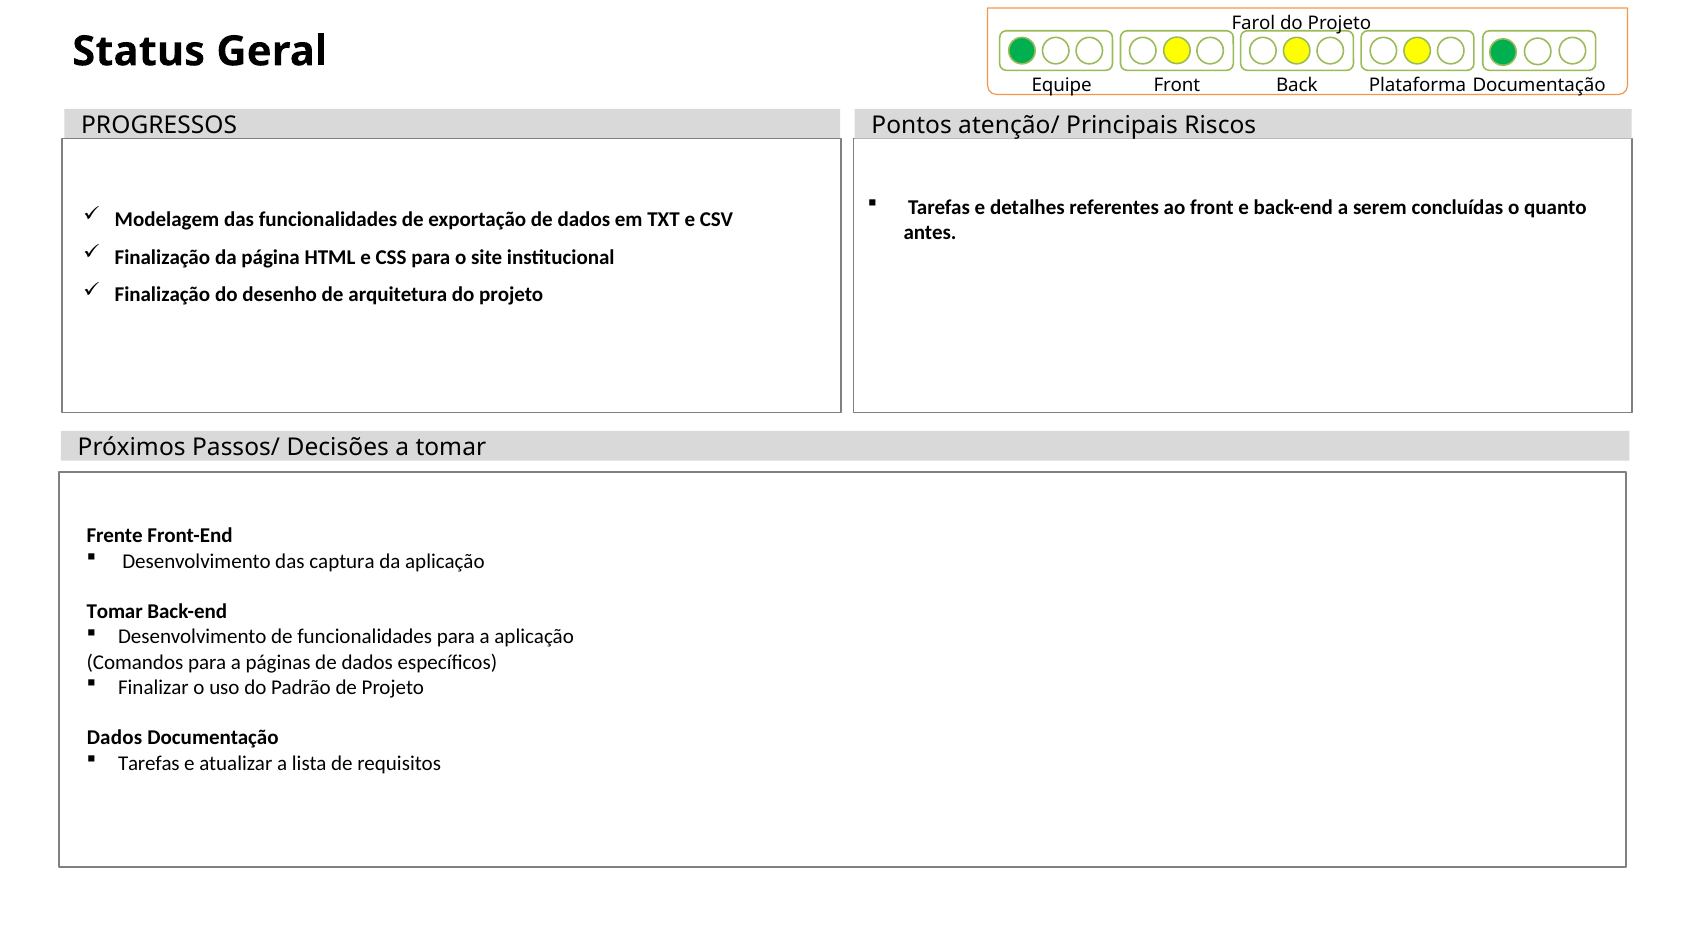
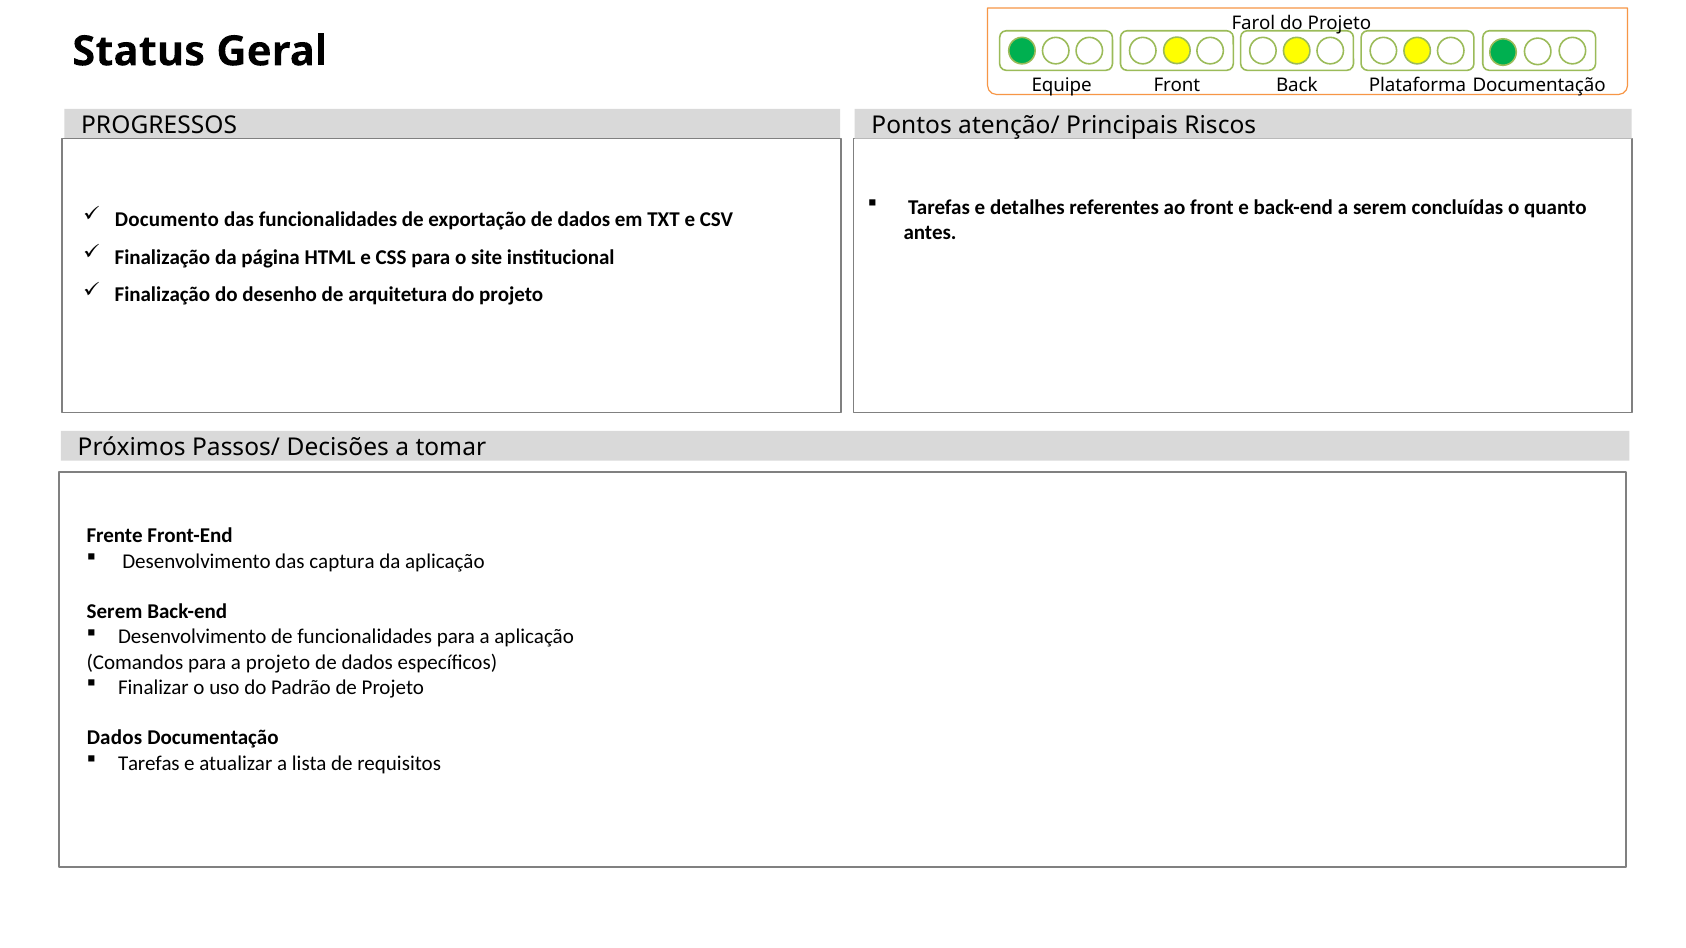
Modelagem: Modelagem -> Documento
Tomar at (115, 612): Tomar -> Serem
a páginas: páginas -> projeto
